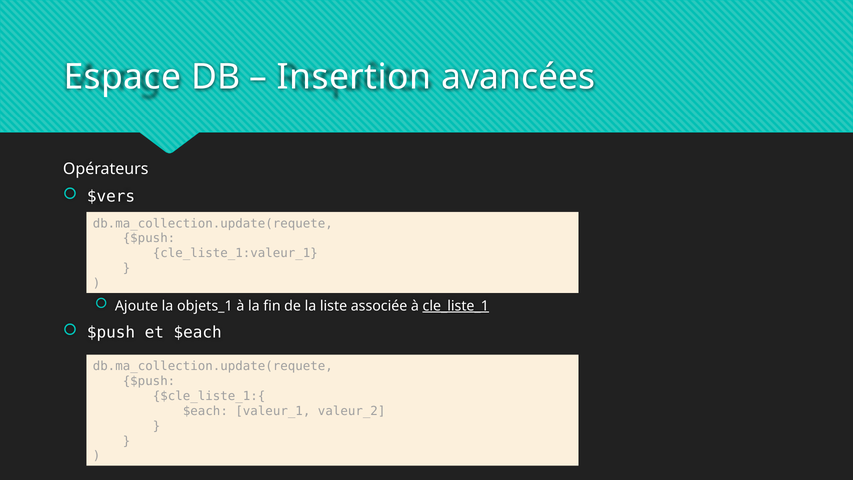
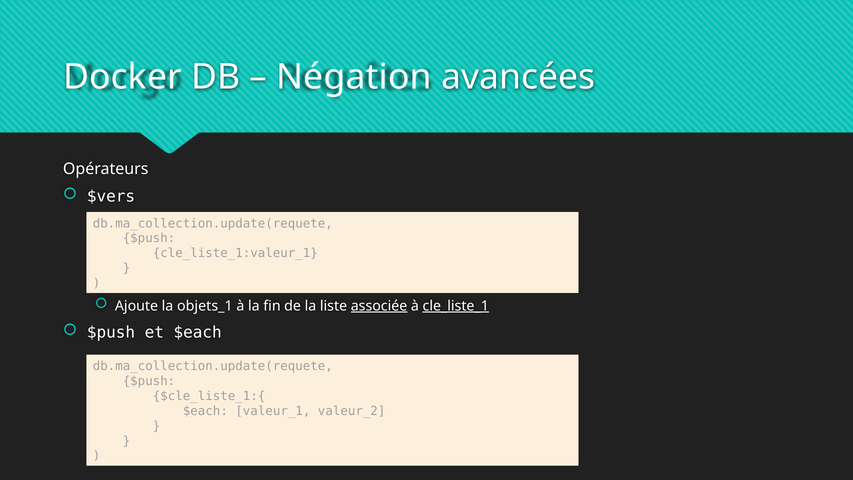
Espace: Espace -> Docker
Insertion: Insertion -> Négation
associée underline: none -> present
